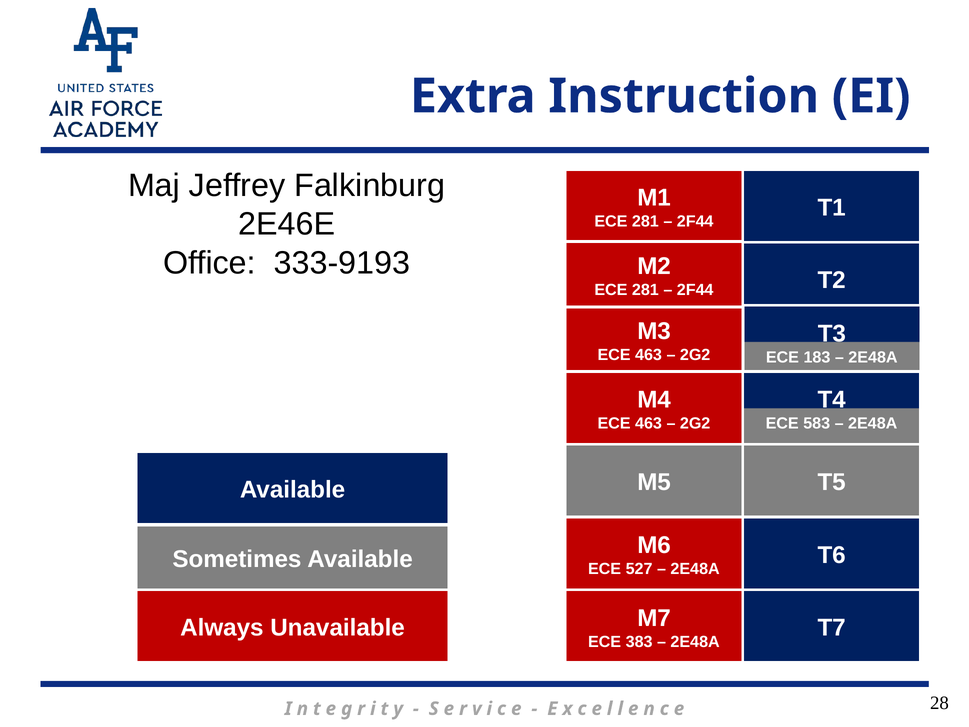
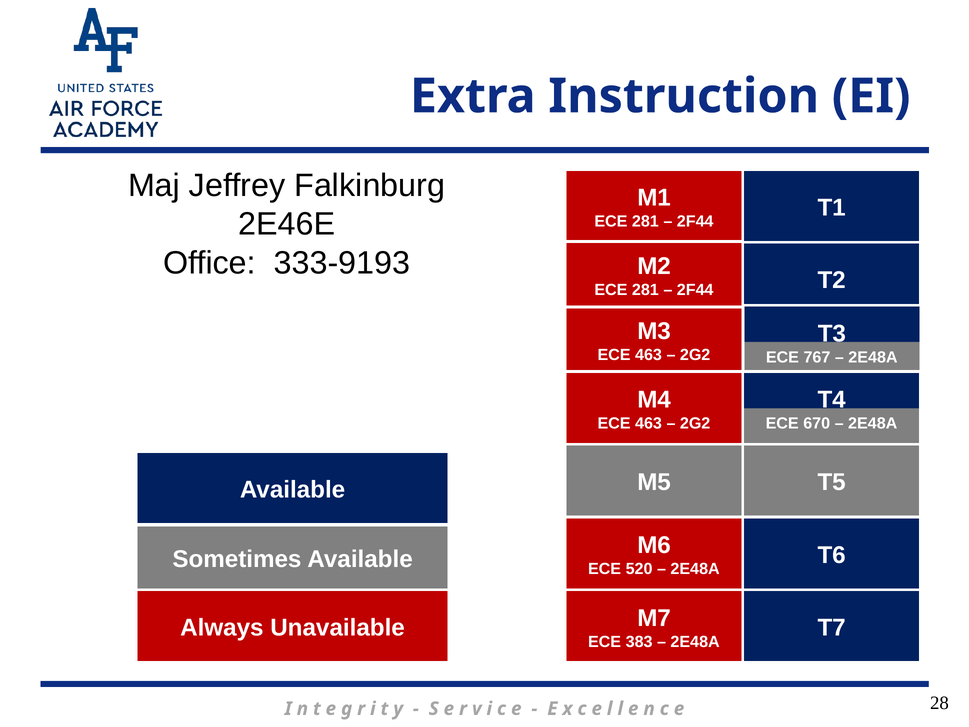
183: 183 -> 767
583: 583 -> 670
527: 527 -> 520
